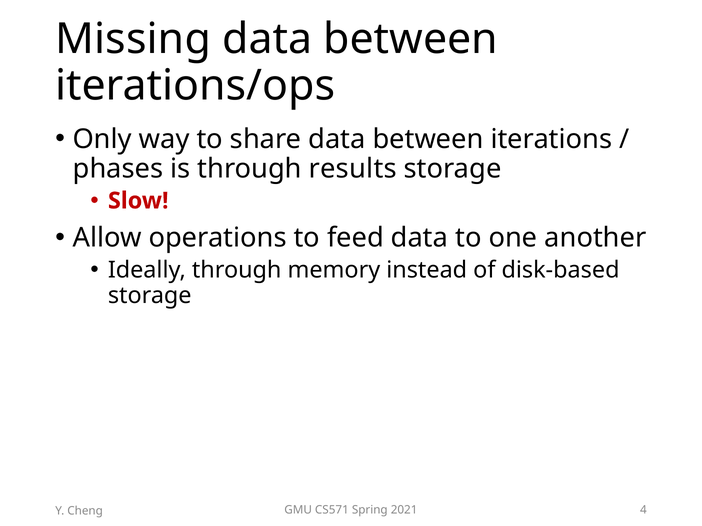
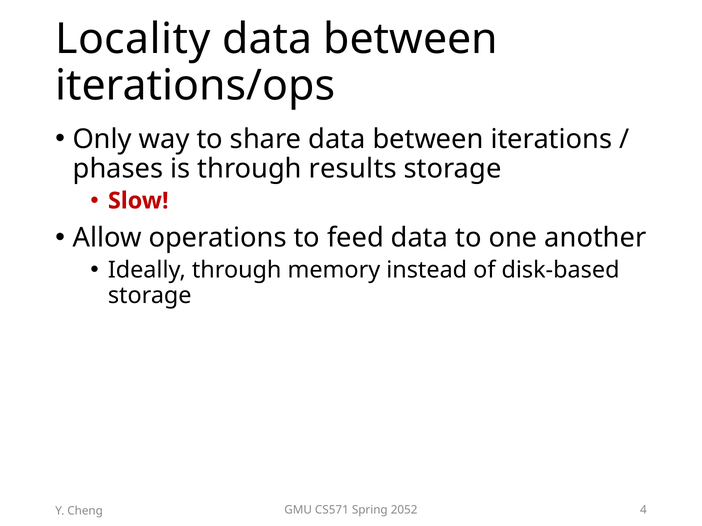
Missing: Missing -> Locality
2021: 2021 -> 2052
